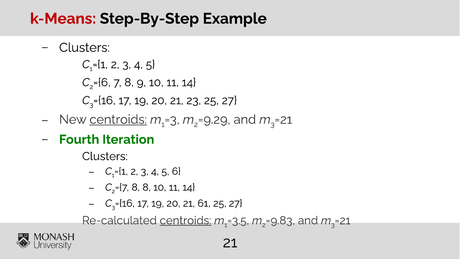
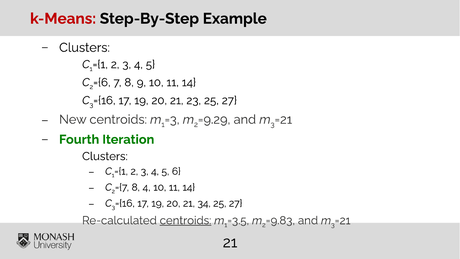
centroids at (118, 119) underline: present -> none
8 8: 8 -> 4
61: 61 -> 34
